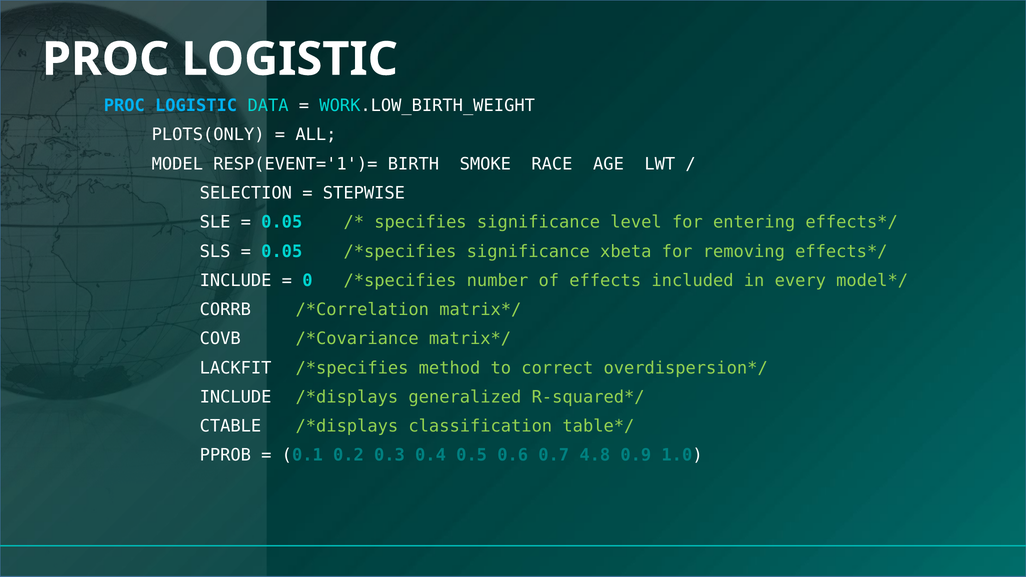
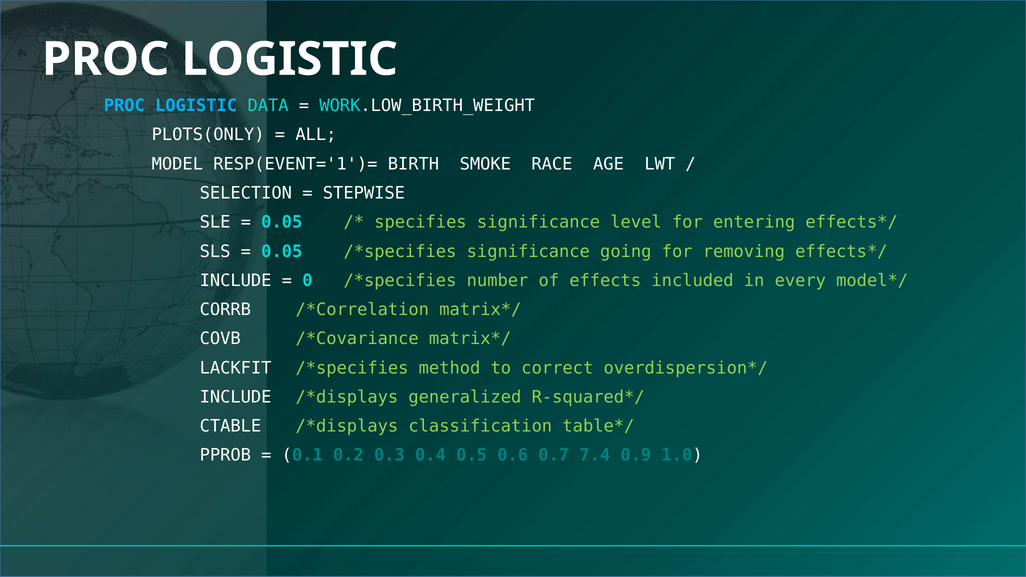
xbeta: xbeta -> going
4.8: 4.8 -> 7.4
